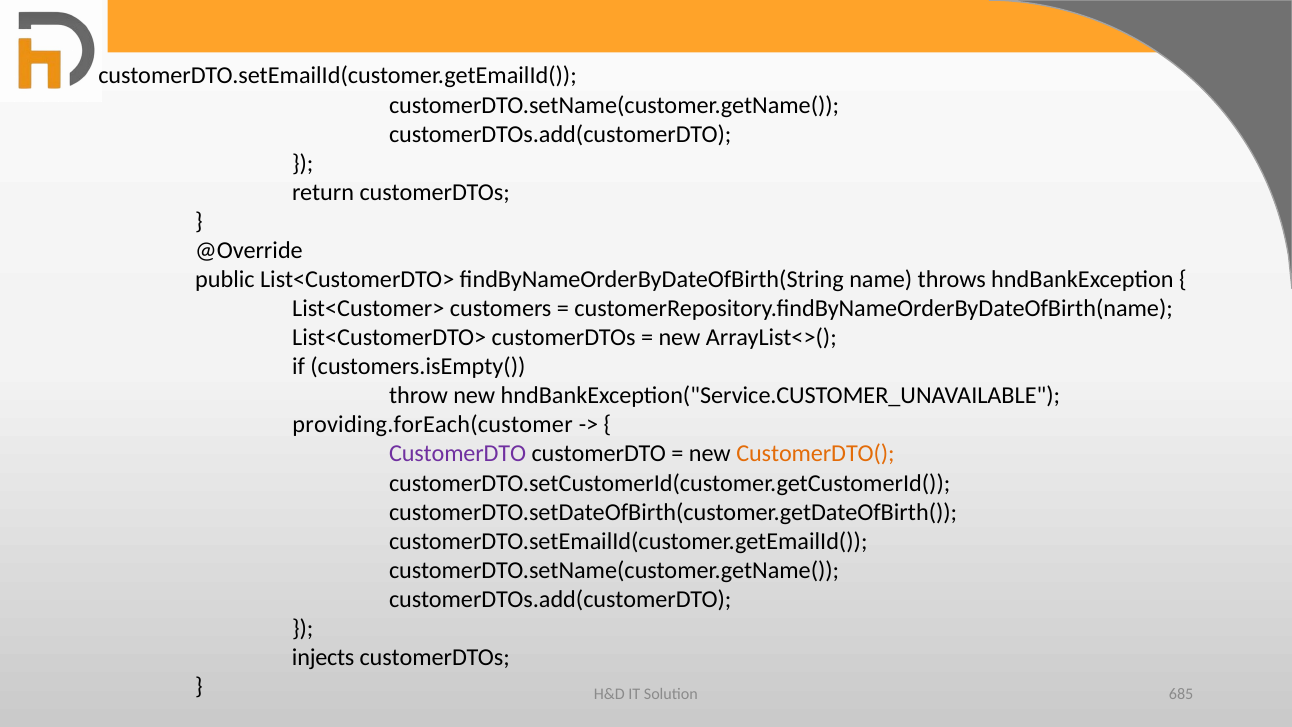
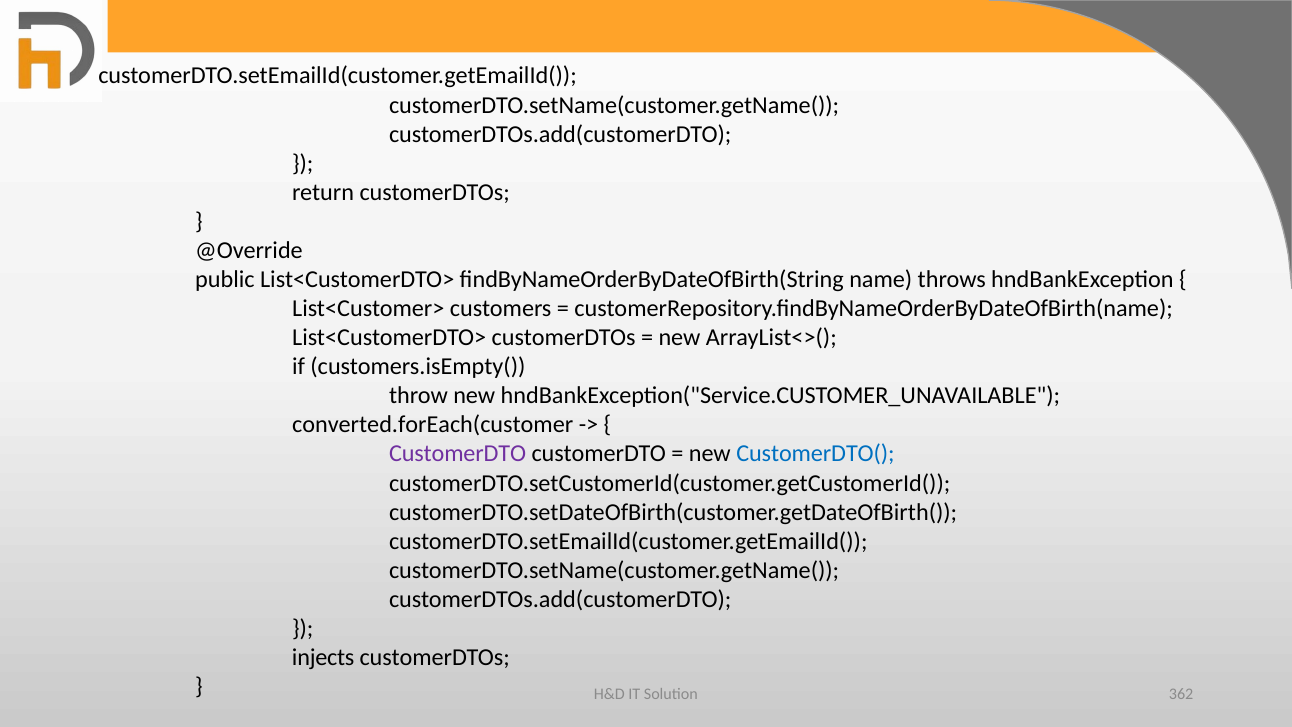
providing.forEach(customer: providing.forEach(customer -> converted.forEach(customer
CustomerDTO( colour: orange -> blue
685: 685 -> 362
